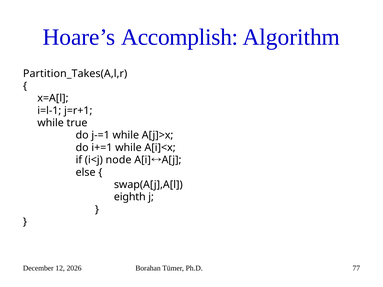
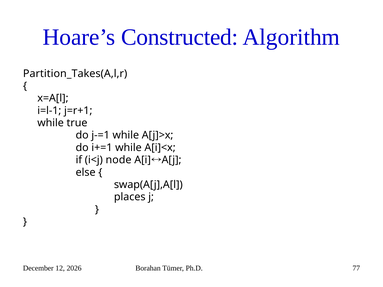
Accomplish: Accomplish -> Constructed
eighth: eighth -> places
